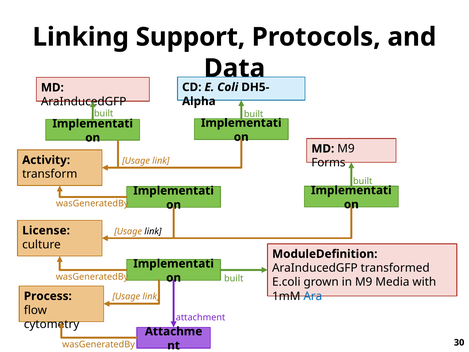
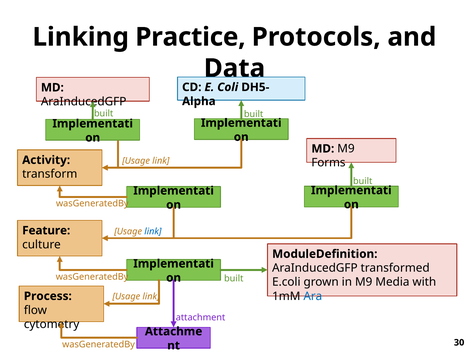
Support: Support -> Practice
License: License -> Feature
link at (153, 231) colour: black -> blue
